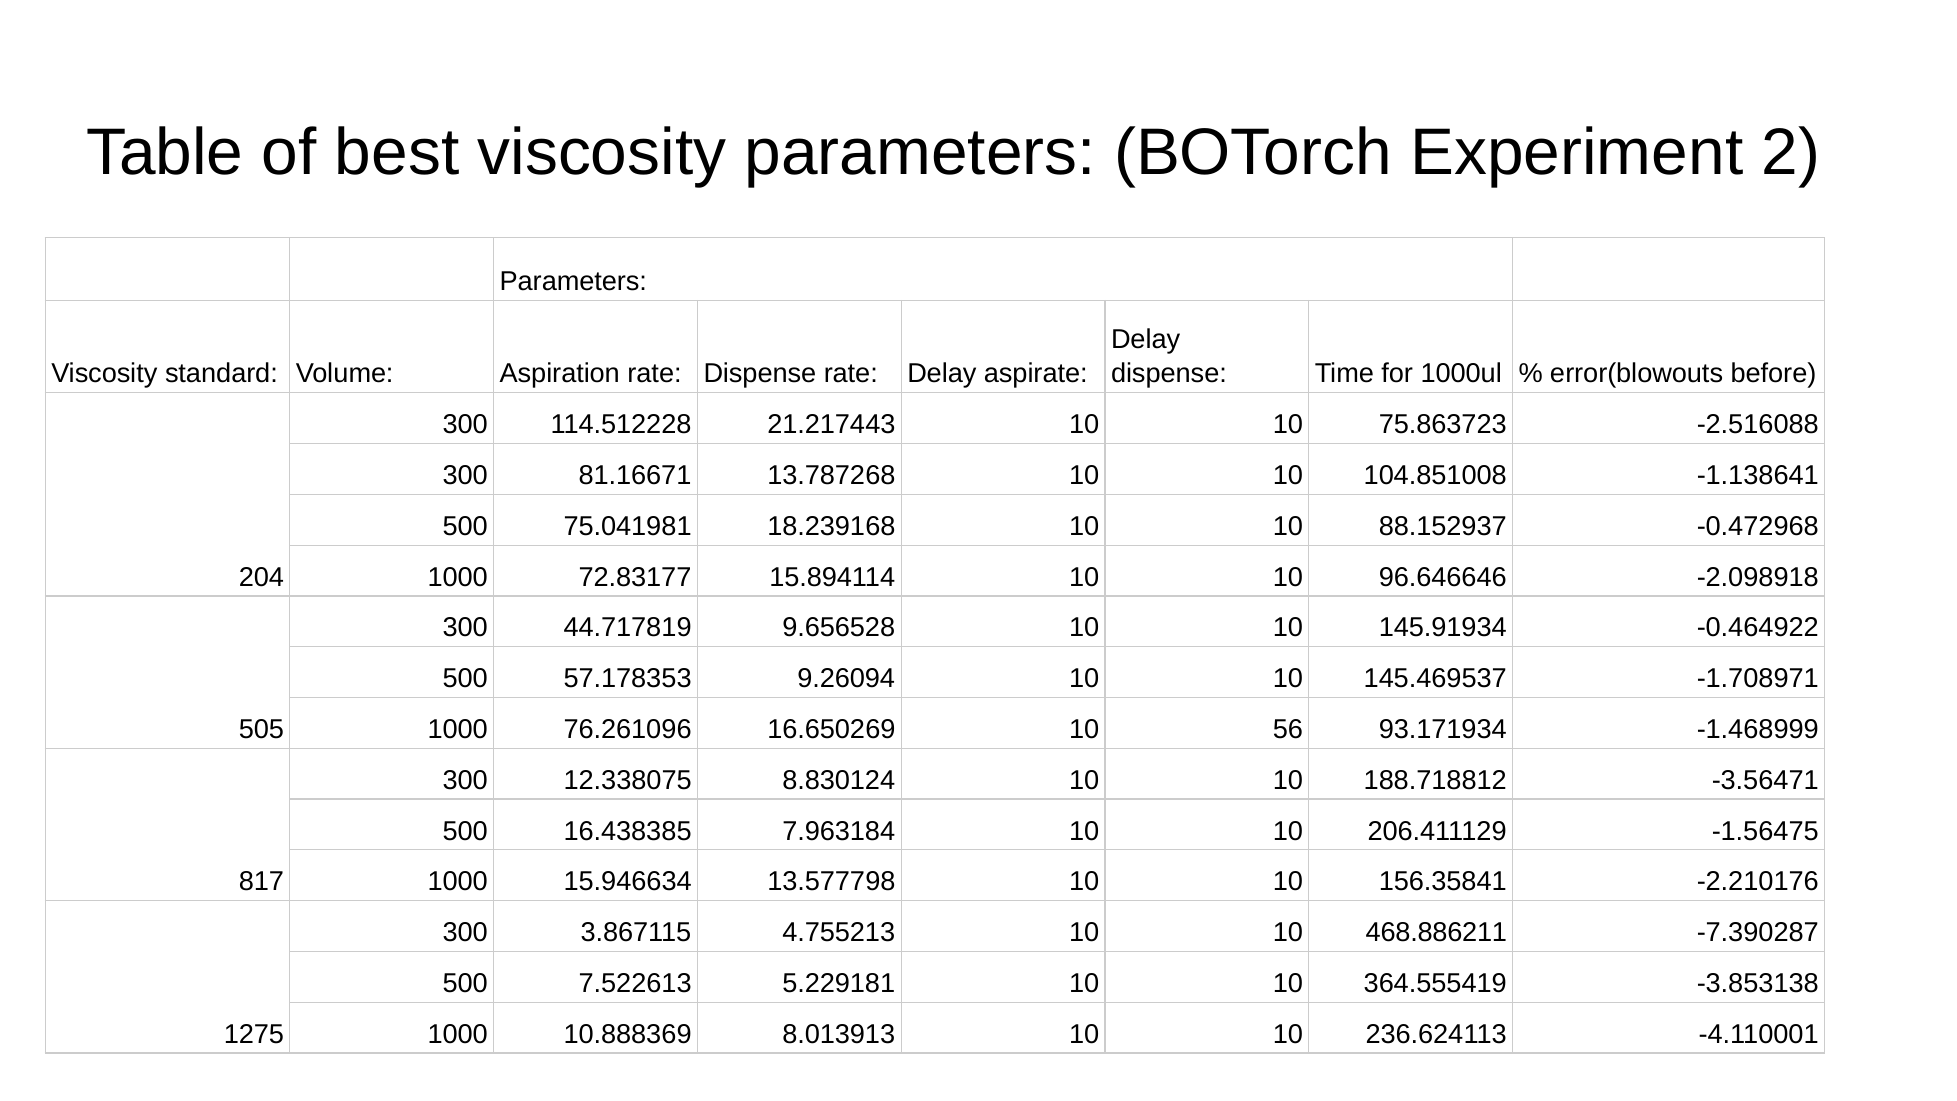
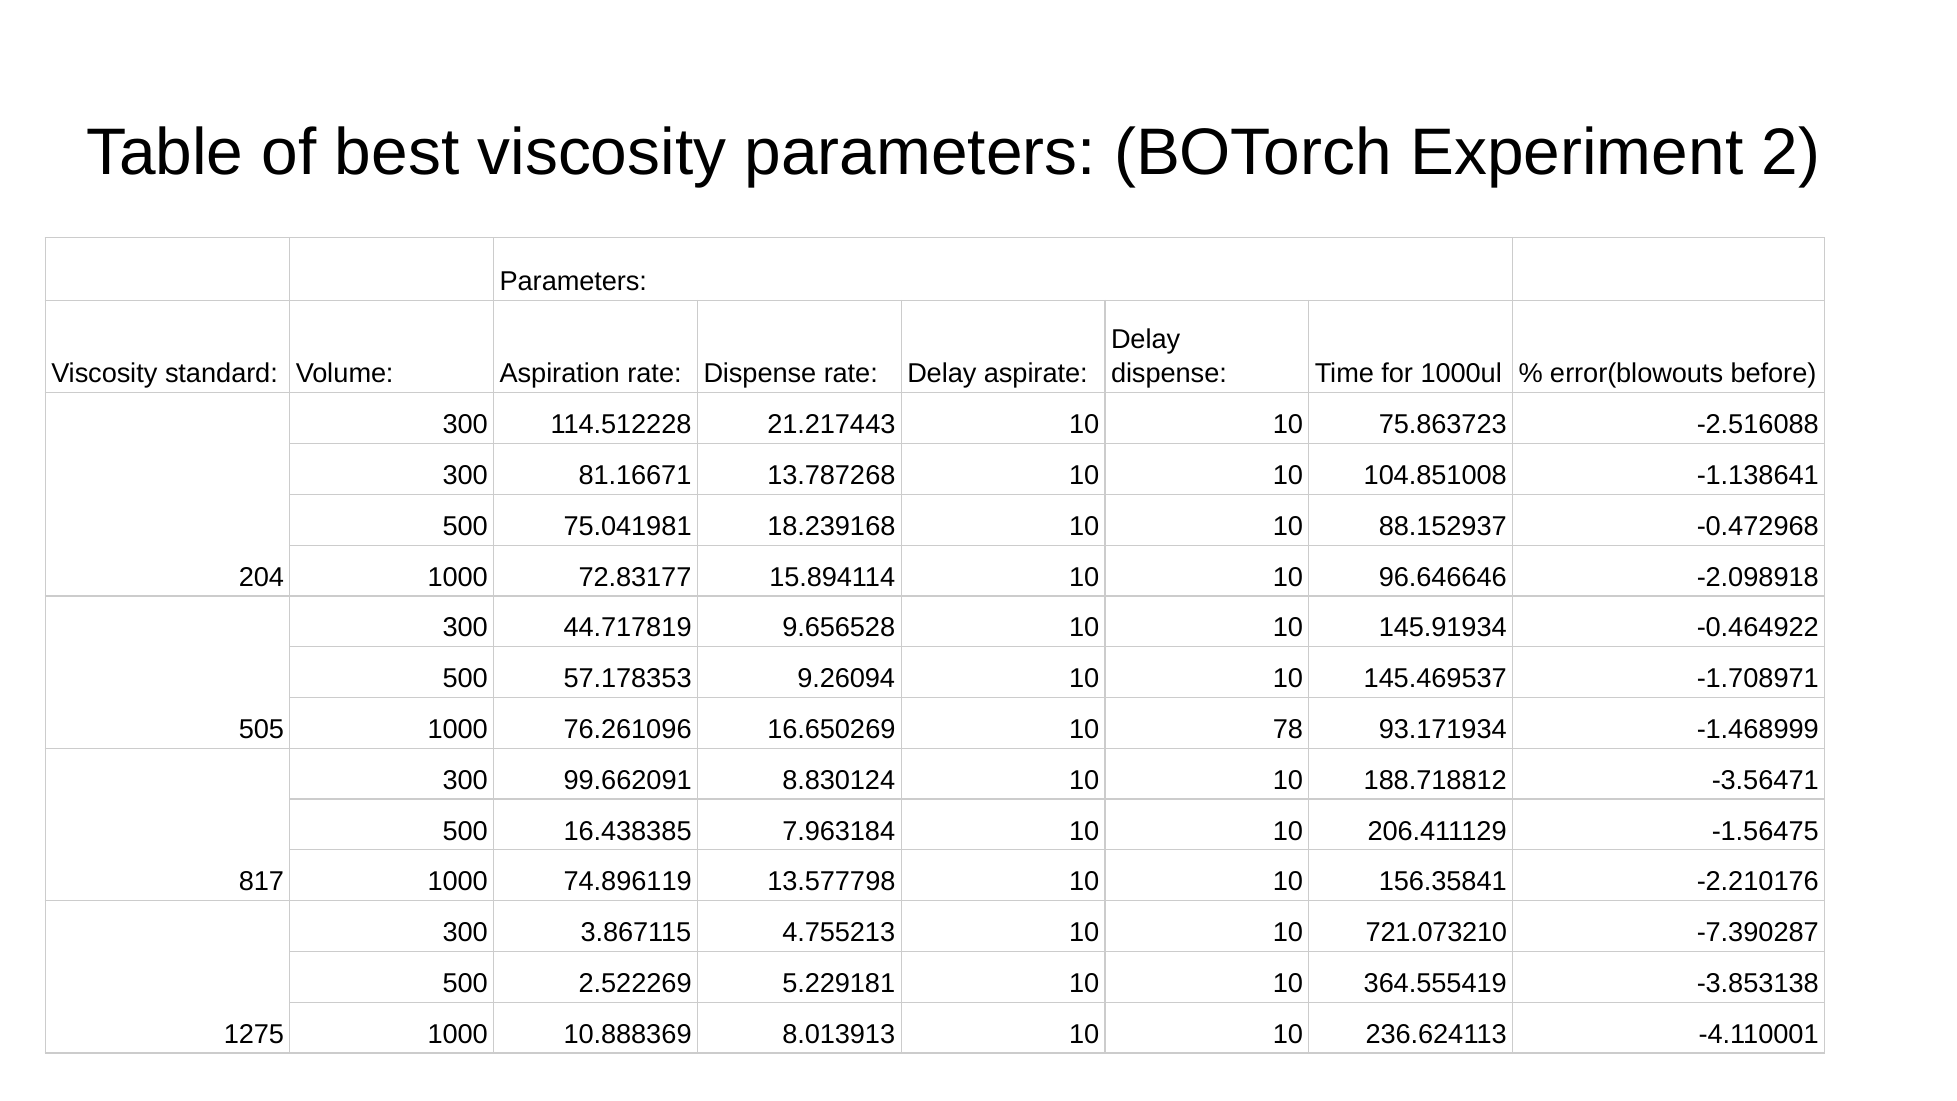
56: 56 -> 78
12.338075: 12.338075 -> 99.662091
15.946634: 15.946634 -> 74.896119
468.886211: 468.886211 -> 721.073210
7.522613: 7.522613 -> 2.522269
